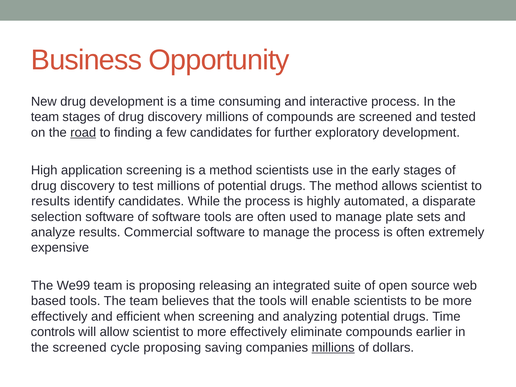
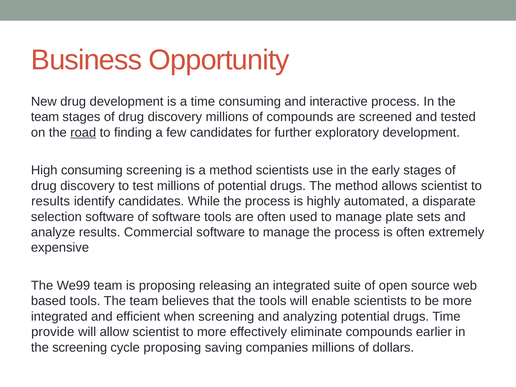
High application: application -> consuming
effectively at (59, 316): effectively -> integrated
controls: controls -> provide
the screened: screened -> screening
millions at (333, 347) underline: present -> none
